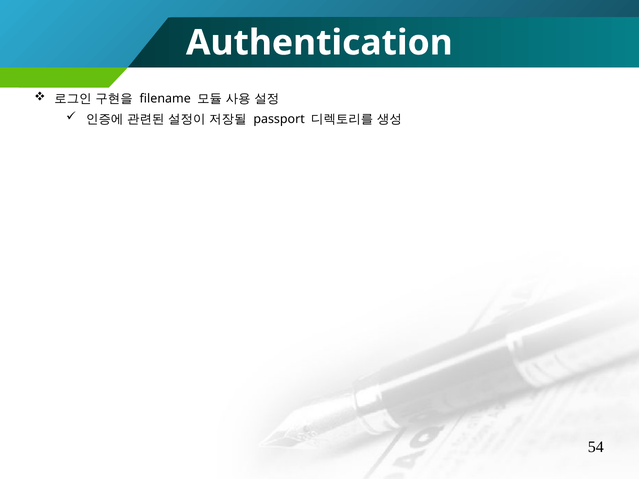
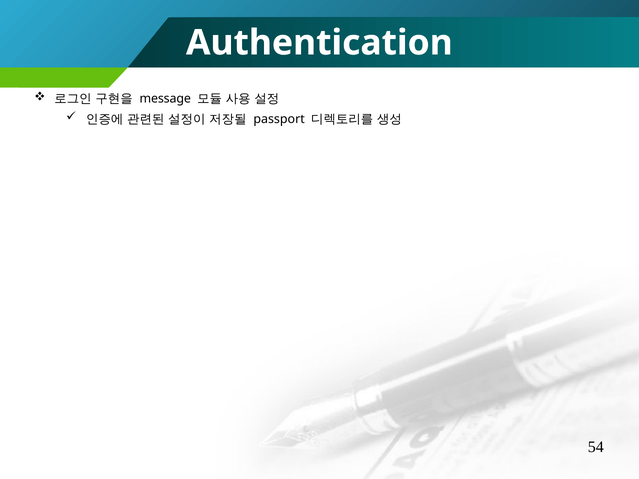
filename: filename -> message
